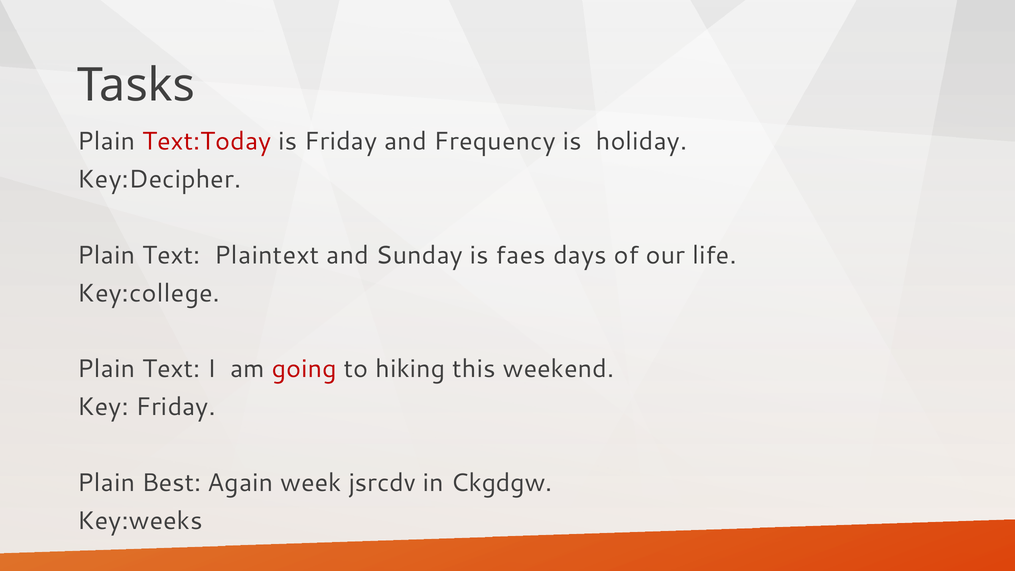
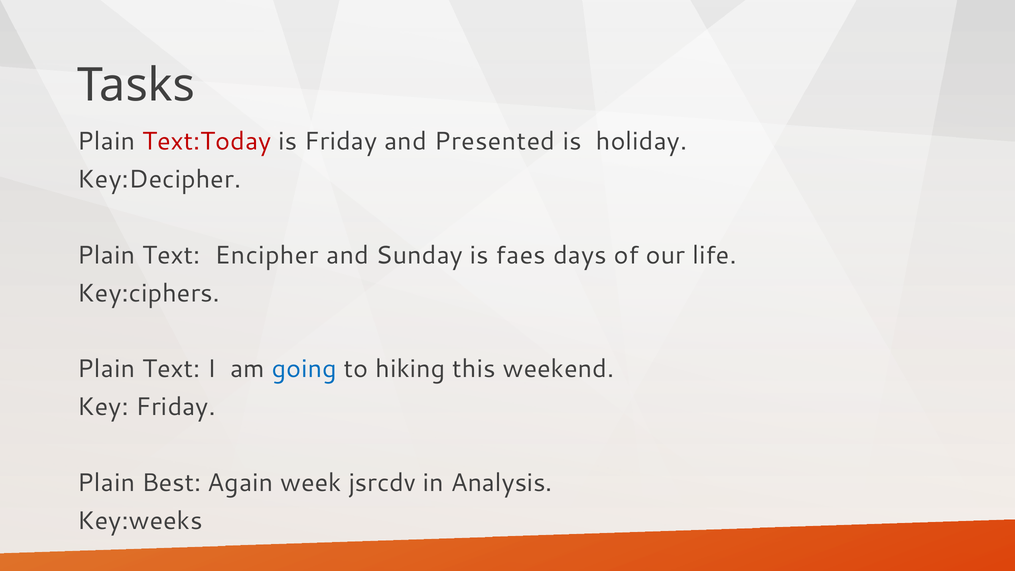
Frequency: Frequency -> Presented
Plaintext: Plaintext -> Encipher
Key:college: Key:college -> Key:ciphers
going colour: red -> blue
Ckgdgw: Ckgdgw -> Analysis
